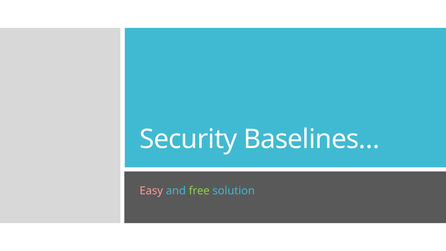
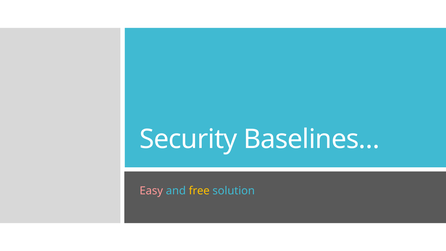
free colour: light green -> yellow
